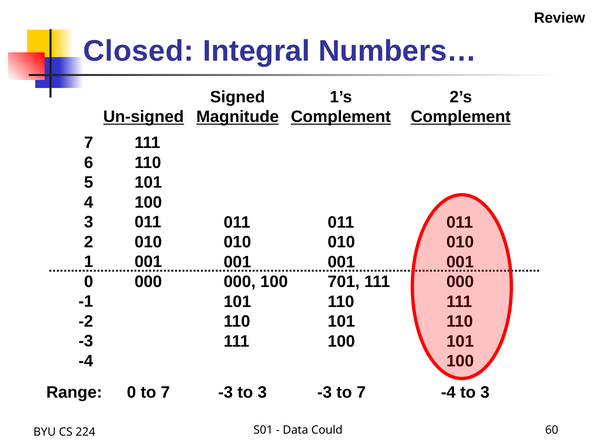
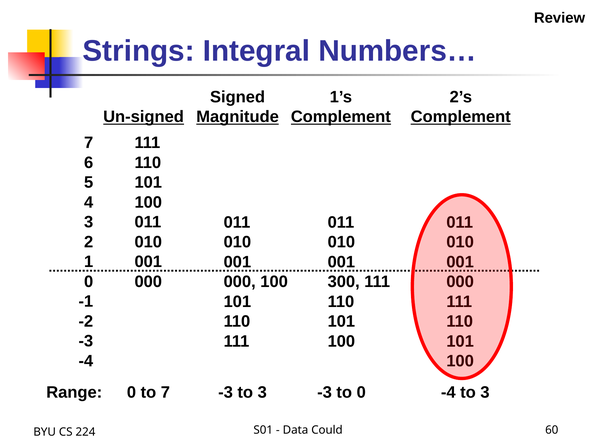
Closed: Closed -> Strings
701: 701 -> 300
-3 to 7: 7 -> 0
